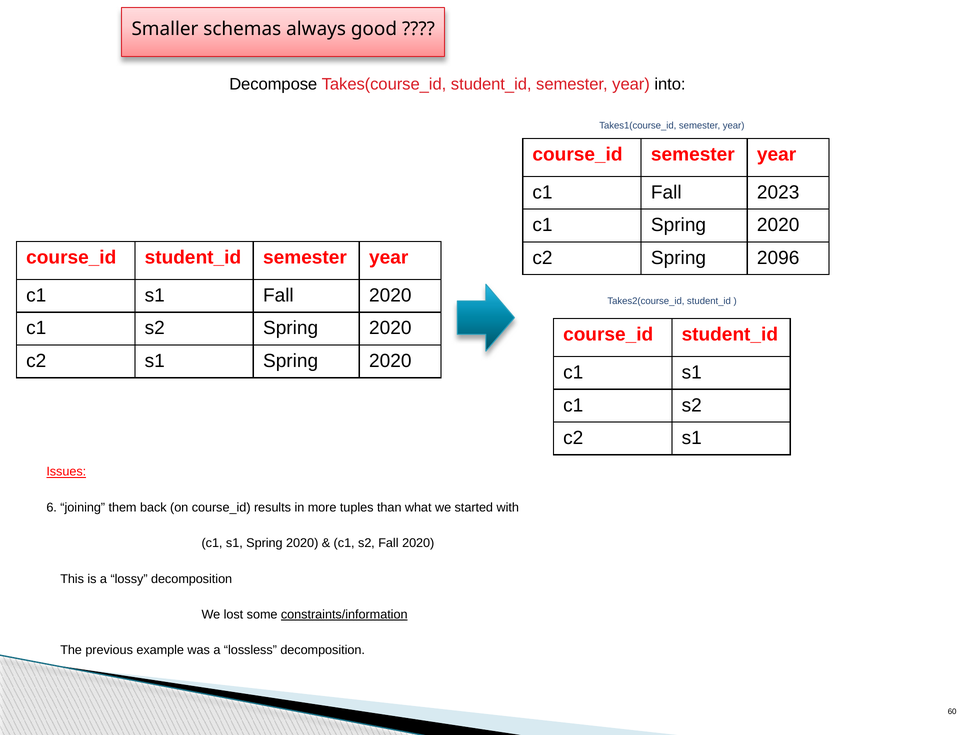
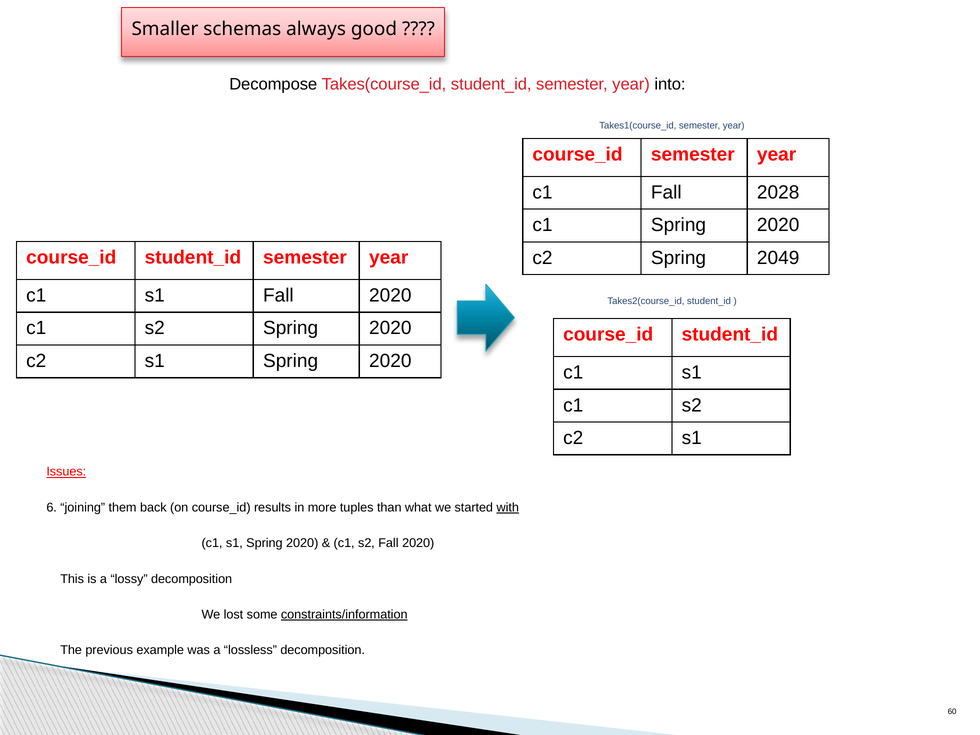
2023: 2023 -> 2028
2096: 2096 -> 2049
with underline: none -> present
